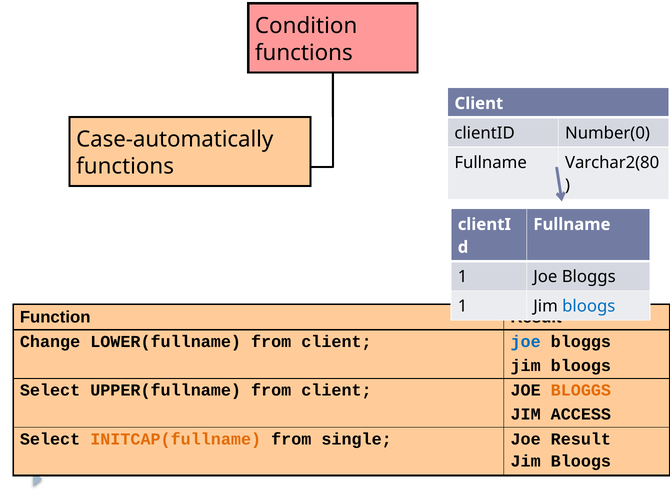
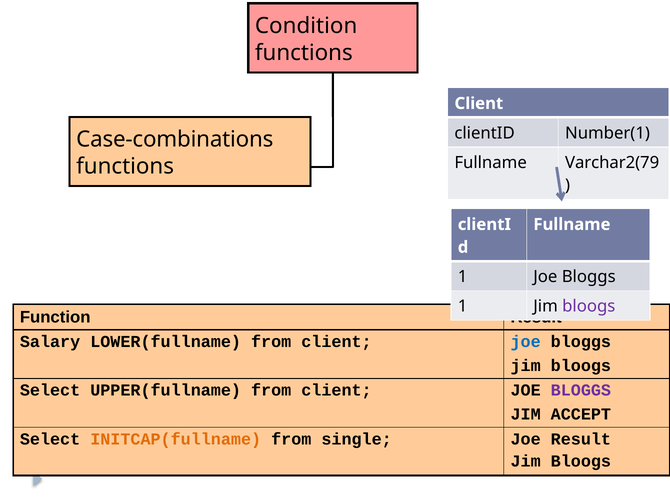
Number(0: Number(0 -> Number(1
Case-automatically: Case-automatically -> Case-combinations
Varchar2(80: Varchar2(80 -> Varchar2(79
bloogs at (589, 306) colour: blue -> purple
Change: Change -> Salary
BLOGGS at (581, 390) colour: orange -> purple
ACCESS: ACCESS -> ACCEPT
